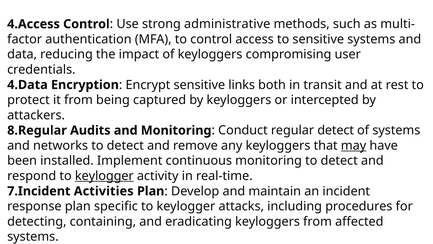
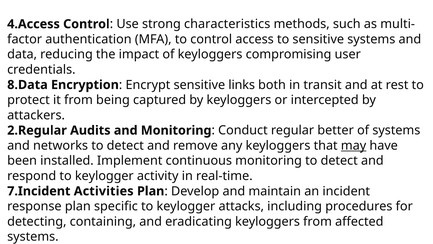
administrative: administrative -> characteristics
4.Data: 4.Data -> 8.Data
8.Regular: 8.Regular -> 2.Regular
regular detect: detect -> better
keylogger at (104, 176) underline: present -> none
